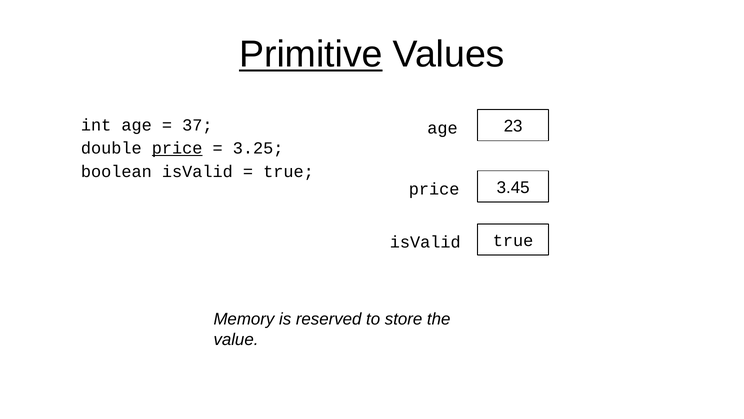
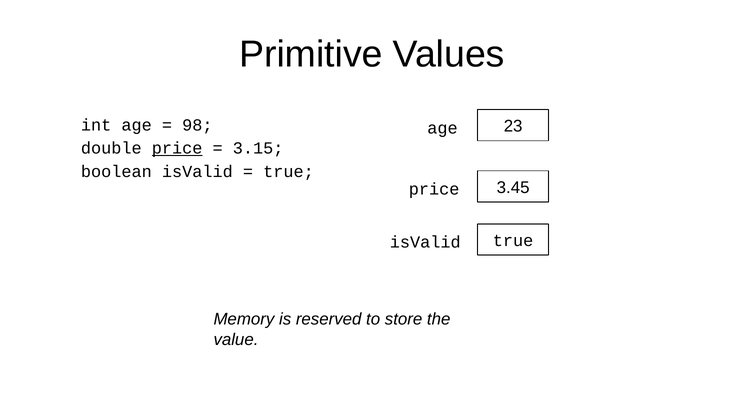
Primitive underline: present -> none
37: 37 -> 98
3.25: 3.25 -> 3.15
